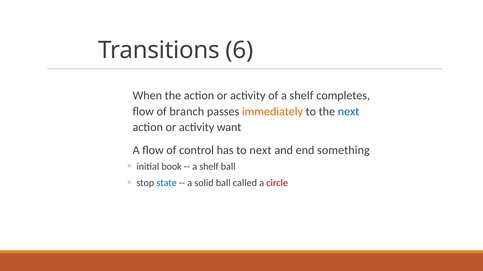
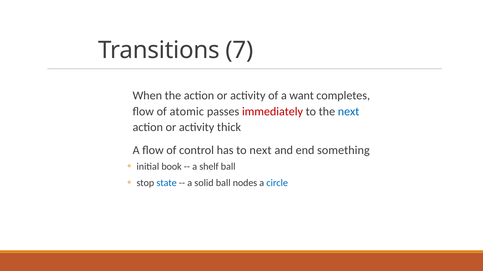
6: 6 -> 7
of a shelf: shelf -> want
branch: branch -> atomic
immediately colour: orange -> red
want: want -> thick
called: called -> nodes
circle colour: red -> blue
